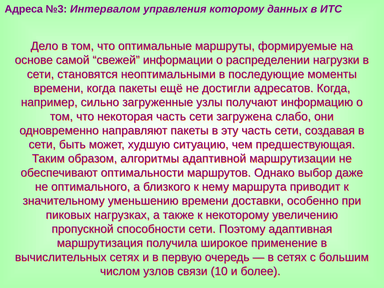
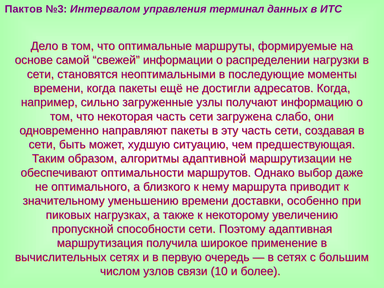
Адреса: Адреса -> Пактов
которому: которому -> терминал
